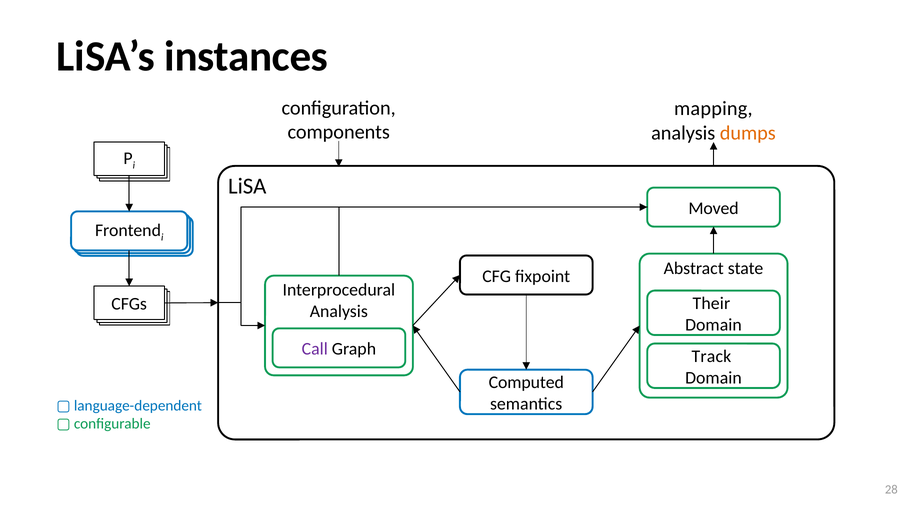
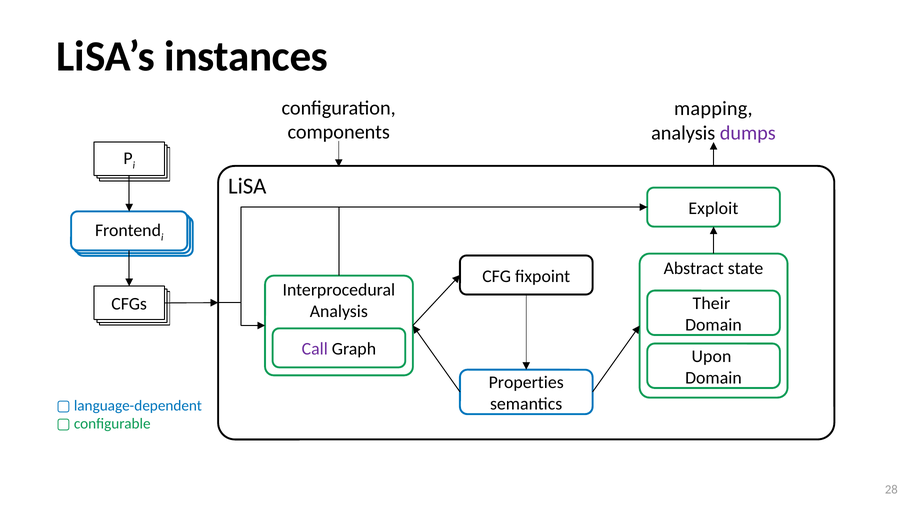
dumps colour: orange -> purple
Moved: Moved -> Exploit
Track: Track -> Upon
Computed: Computed -> Properties
